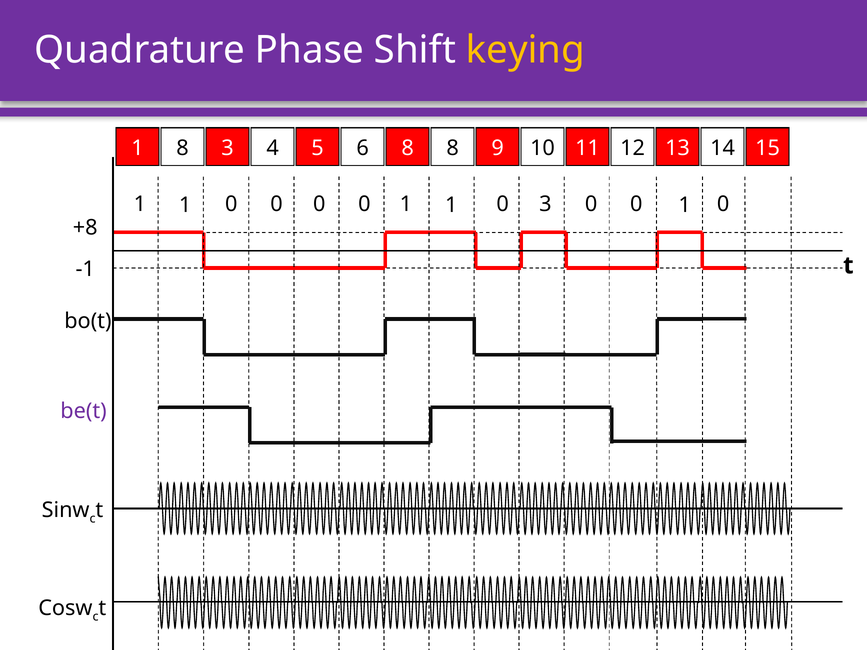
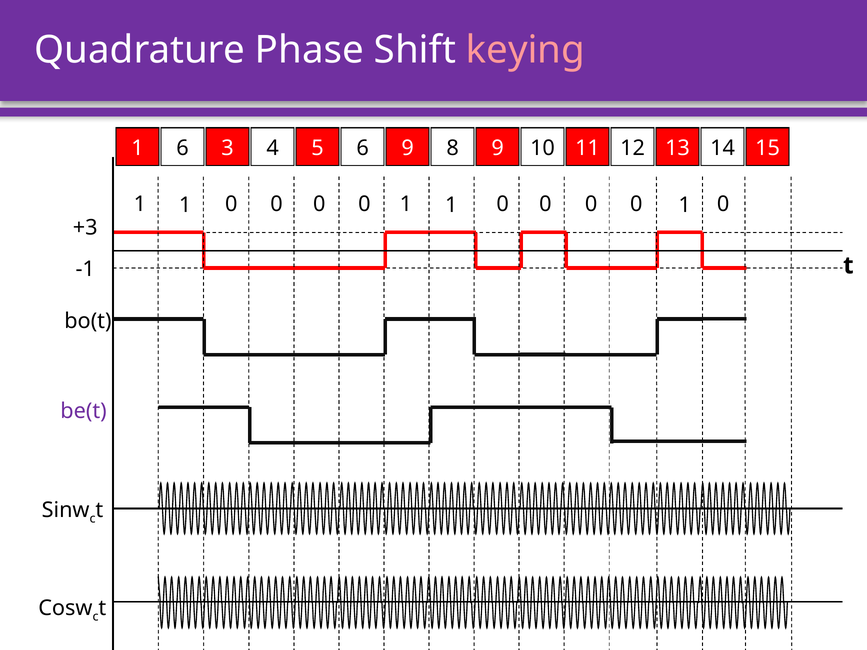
keying colour: yellow -> pink
1 8: 8 -> 6
6 8: 8 -> 9
1 1 3: 3 -> 0
+8: +8 -> +3
